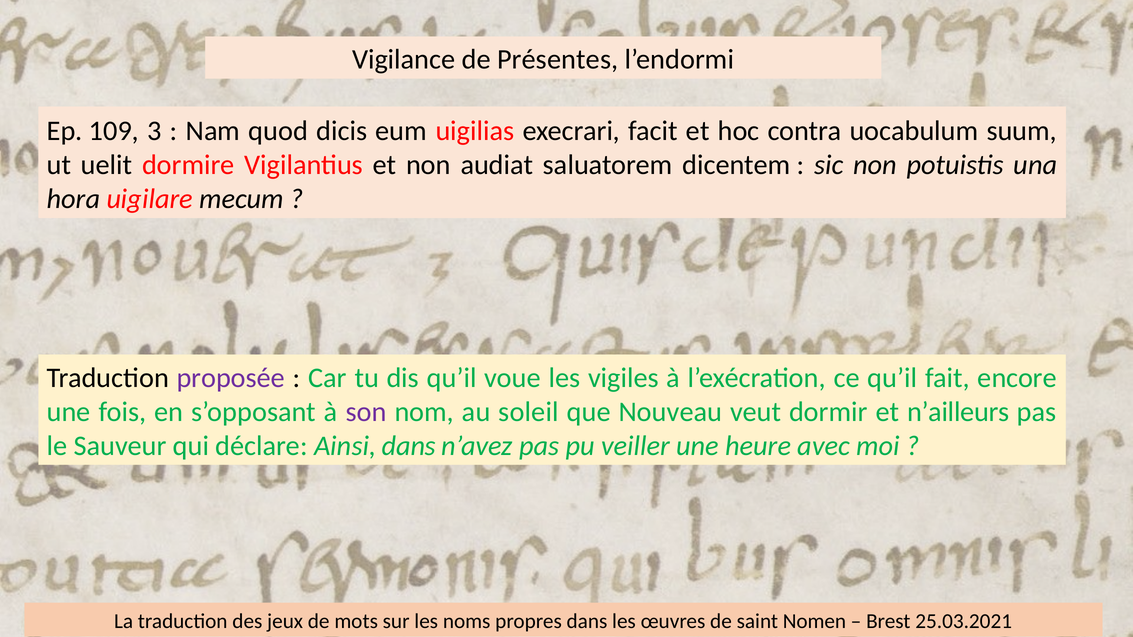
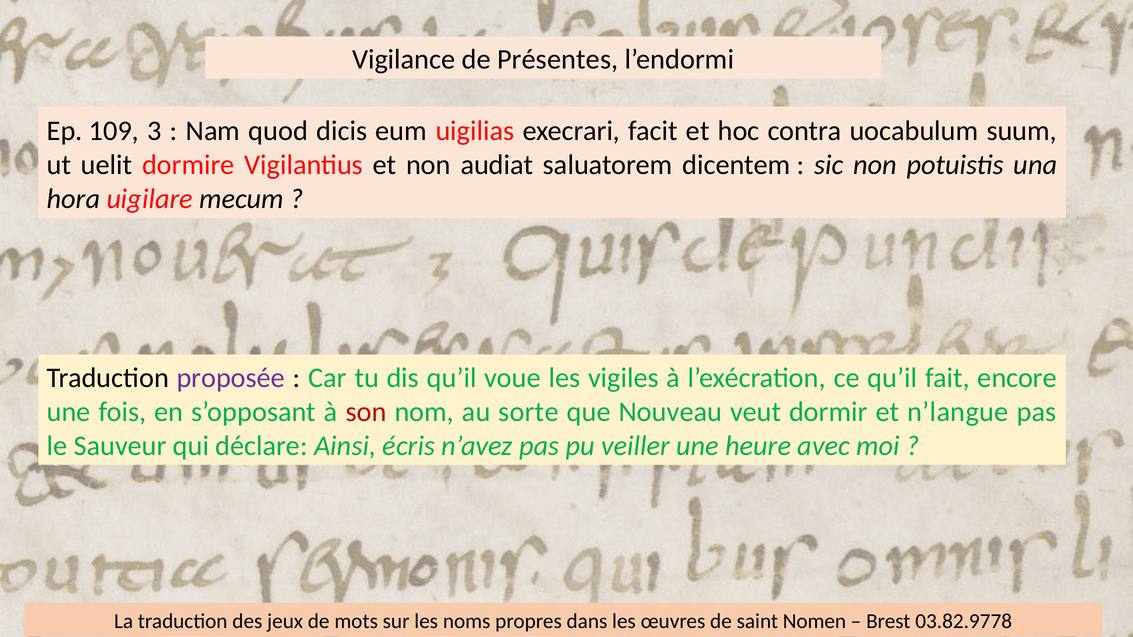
son colour: purple -> red
soleil: soleil -> sorte
n’ailleurs: n’ailleurs -> n’langue
Ainsi dans: dans -> écris
25.03.2021: 25.03.2021 -> 03.82.9778
